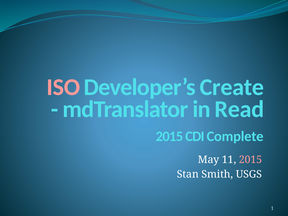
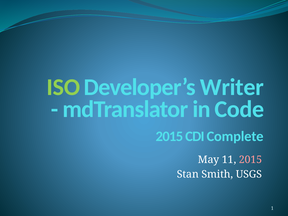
ISO colour: pink -> light green
Create: Create -> Writer
Read: Read -> Code
